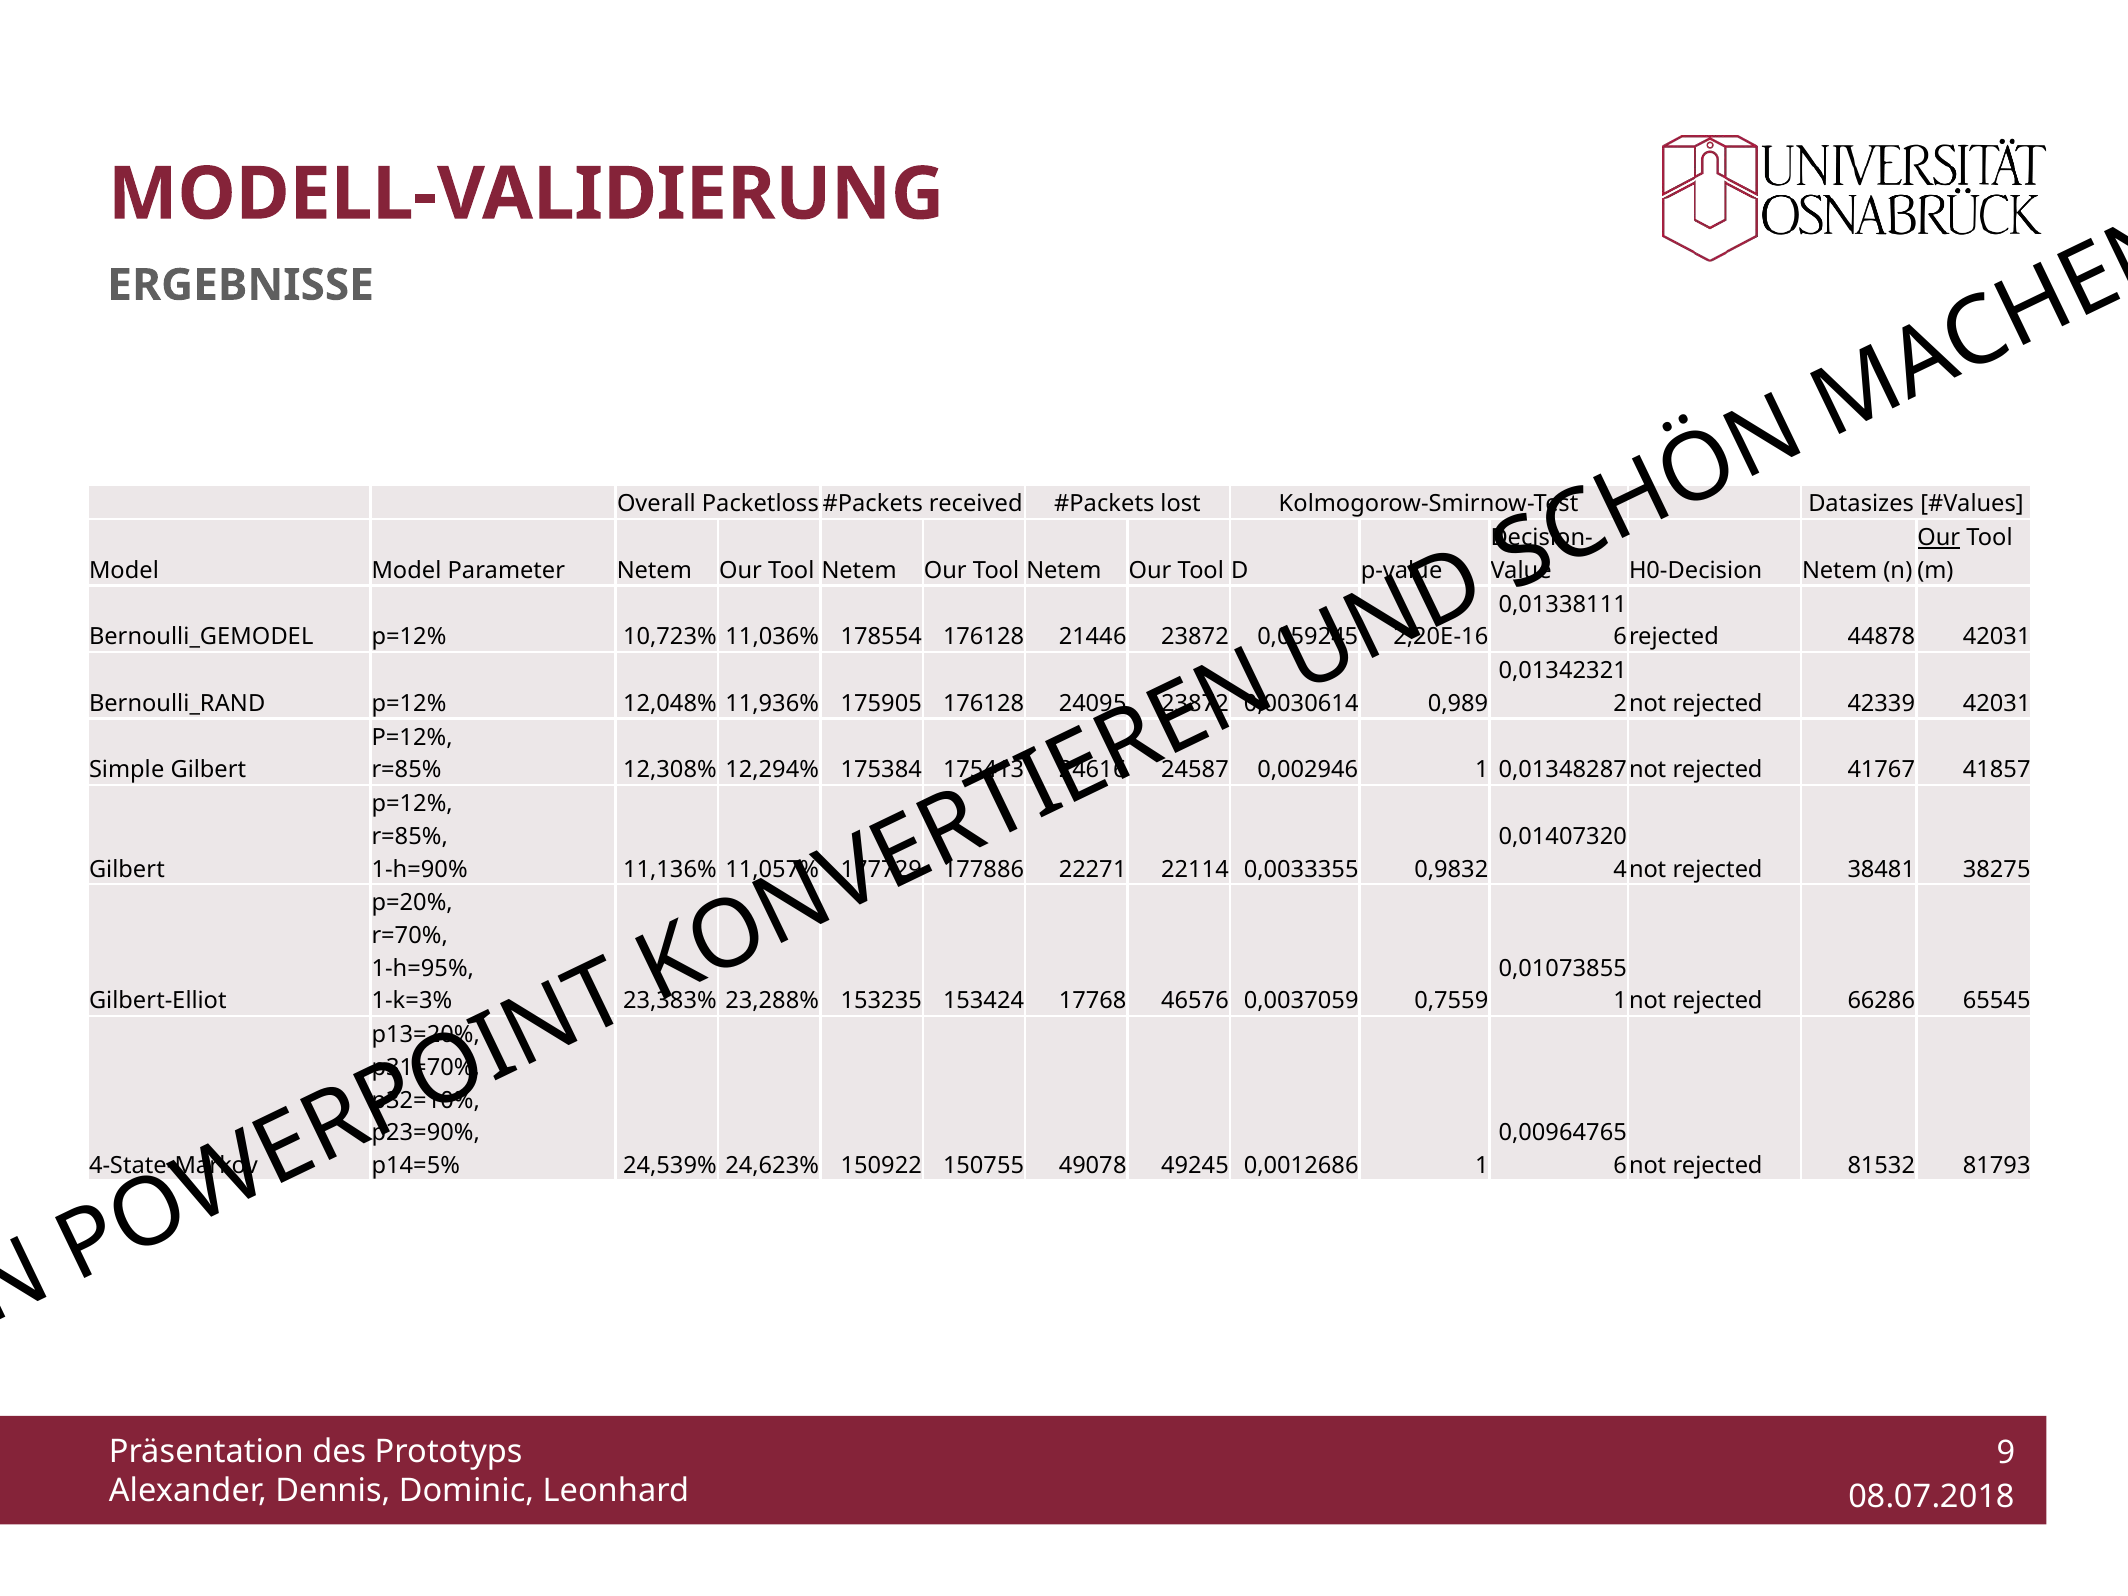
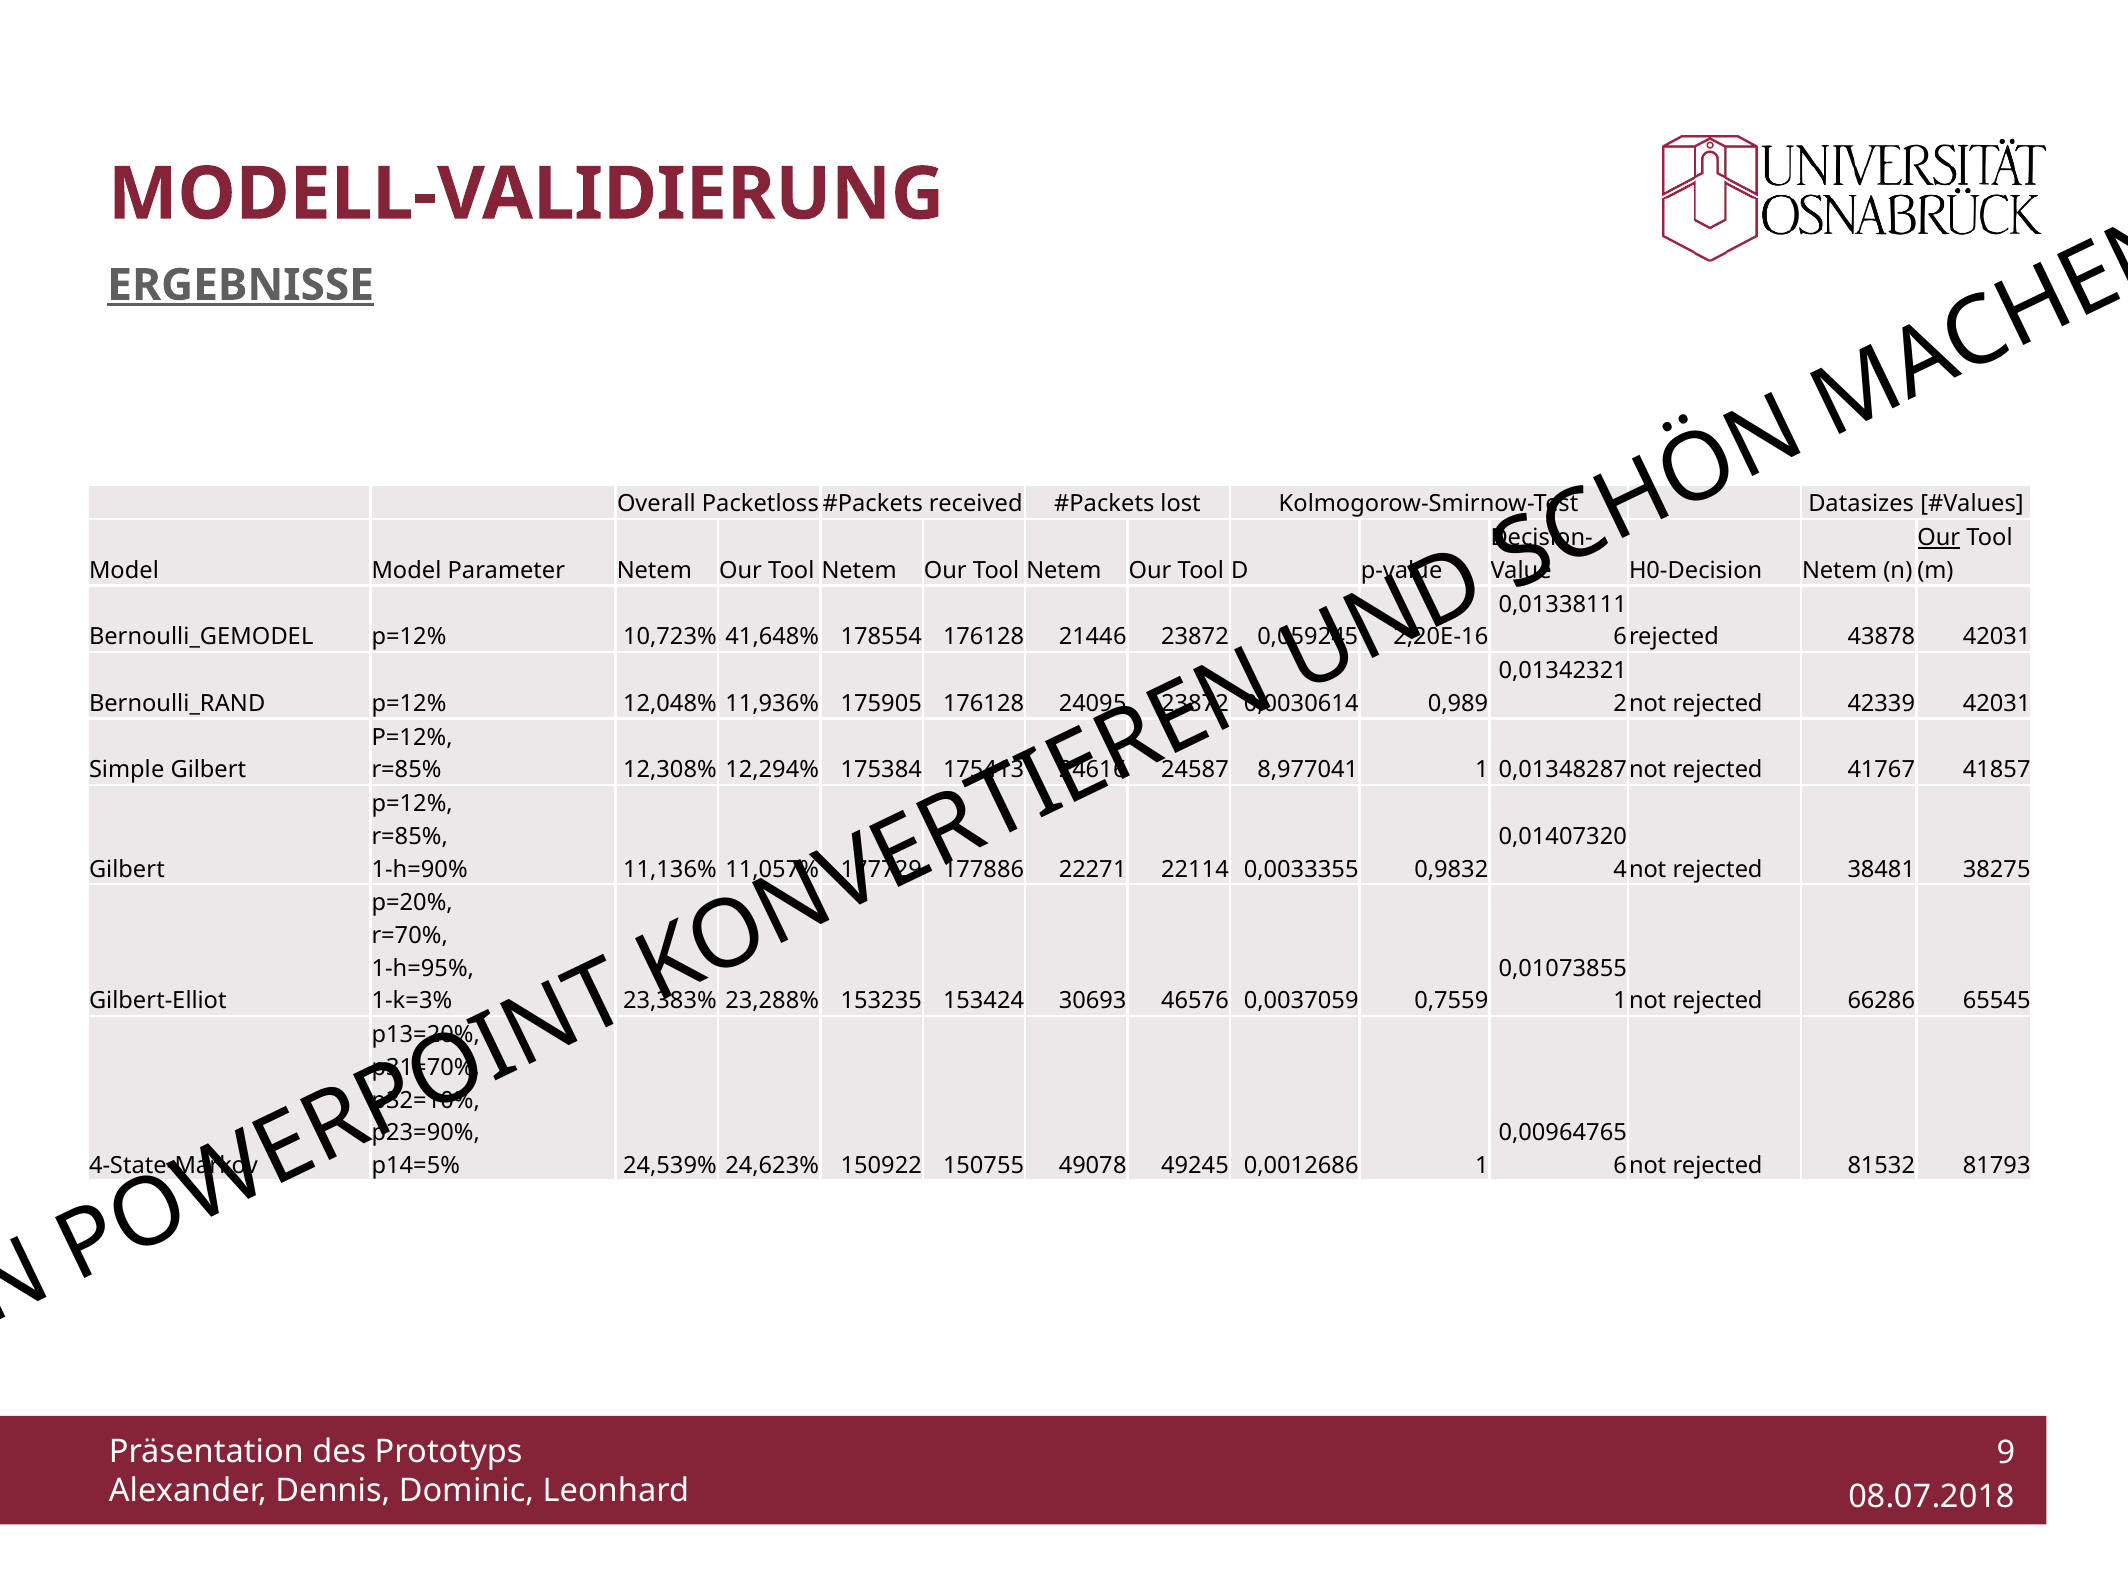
ERGEBNISSE underline: none -> present
11,036%: 11,036% -> 41,648%
44878: 44878 -> 43878
0,002946: 0,002946 -> 8,977041
17768: 17768 -> 30693
